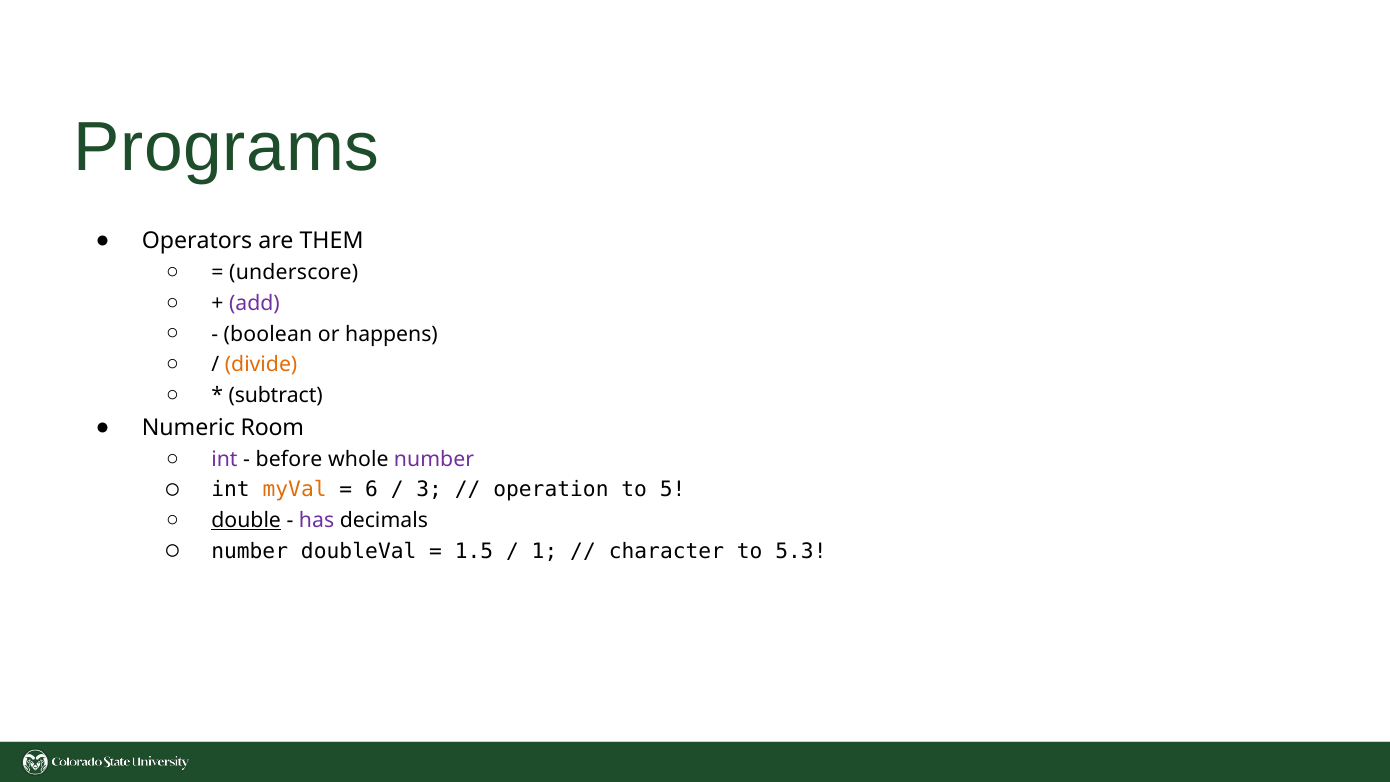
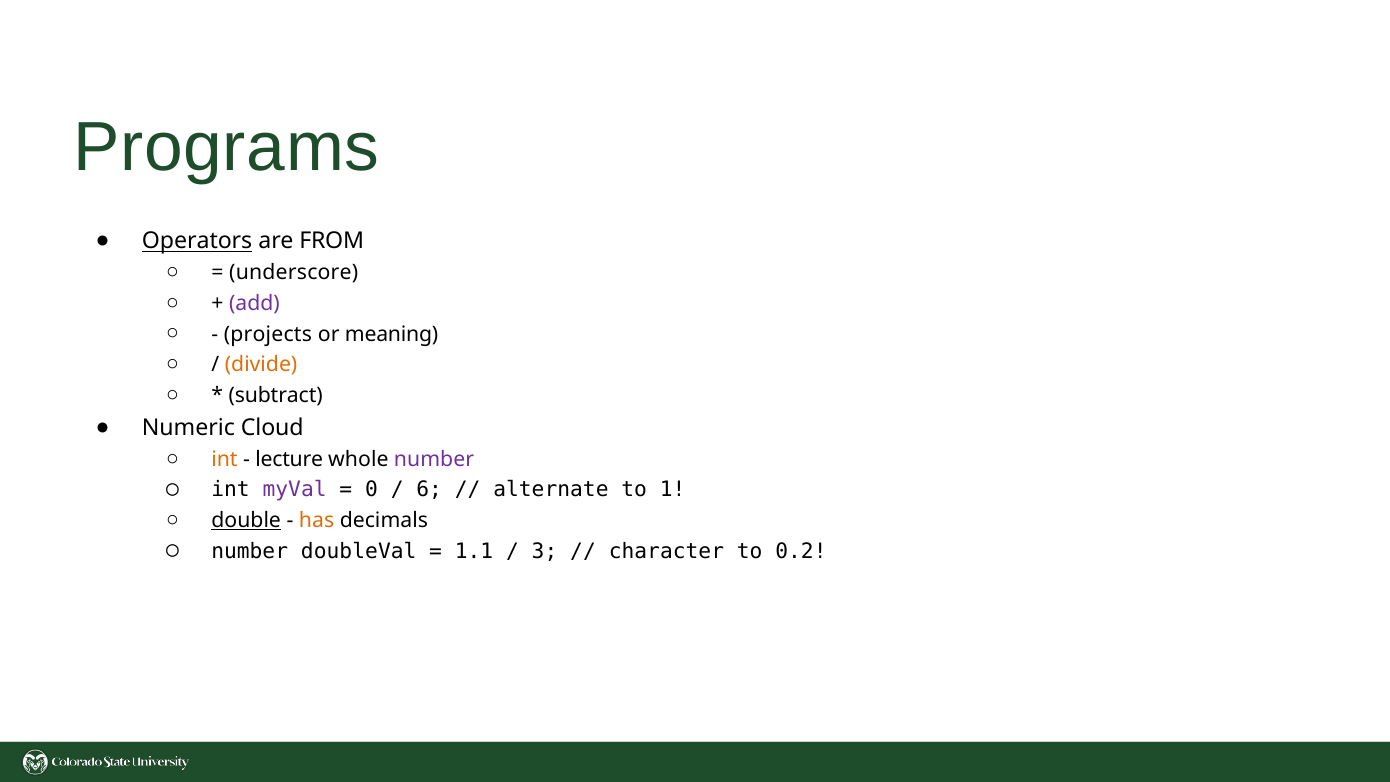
Operators underline: none -> present
THEM: THEM -> FROM
boolean: boolean -> projects
happens: happens -> meaning
Room: Room -> Cloud
int at (225, 459) colour: purple -> orange
before: before -> lecture
myVal colour: orange -> purple
6: 6 -> 0
3: 3 -> 6
operation: operation -> alternate
5: 5 -> 1
has colour: purple -> orange
1.5: 1.5 -> 1.1
1: 1 -> 3
5.3: 5.3 -> 0.2
